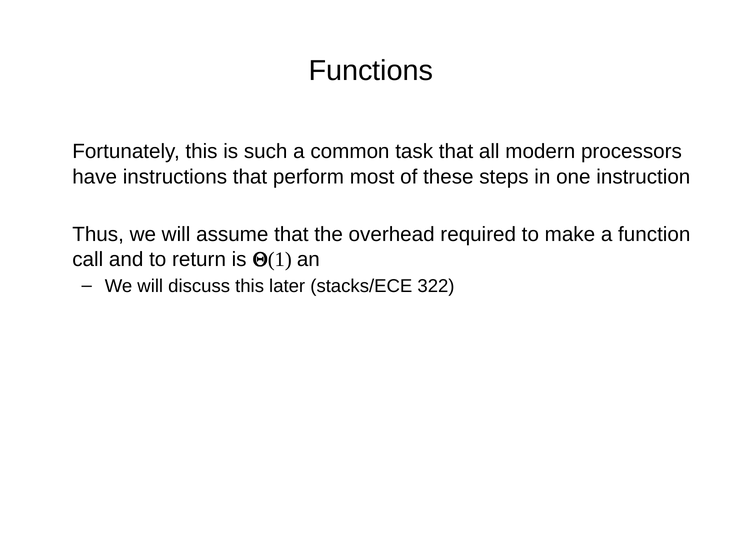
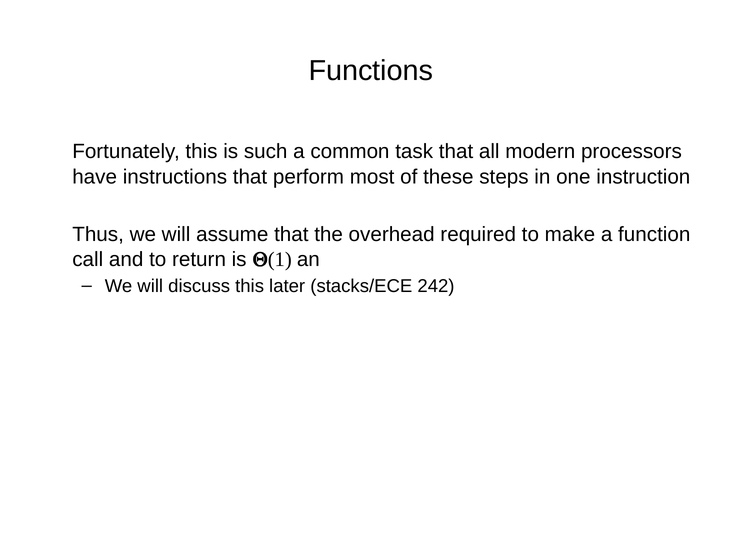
322: 322 -> 242
